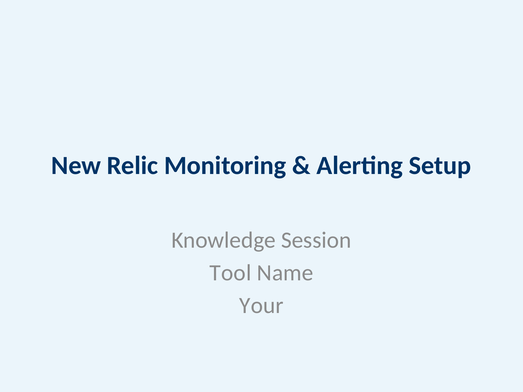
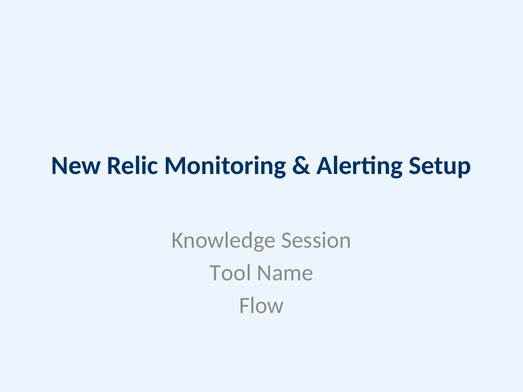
Your: Your -> Flow
